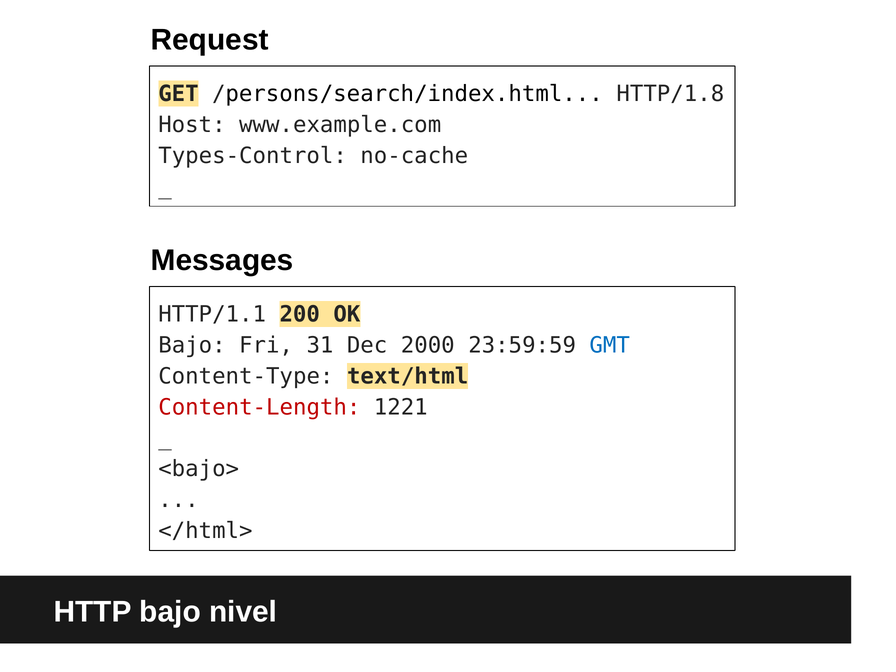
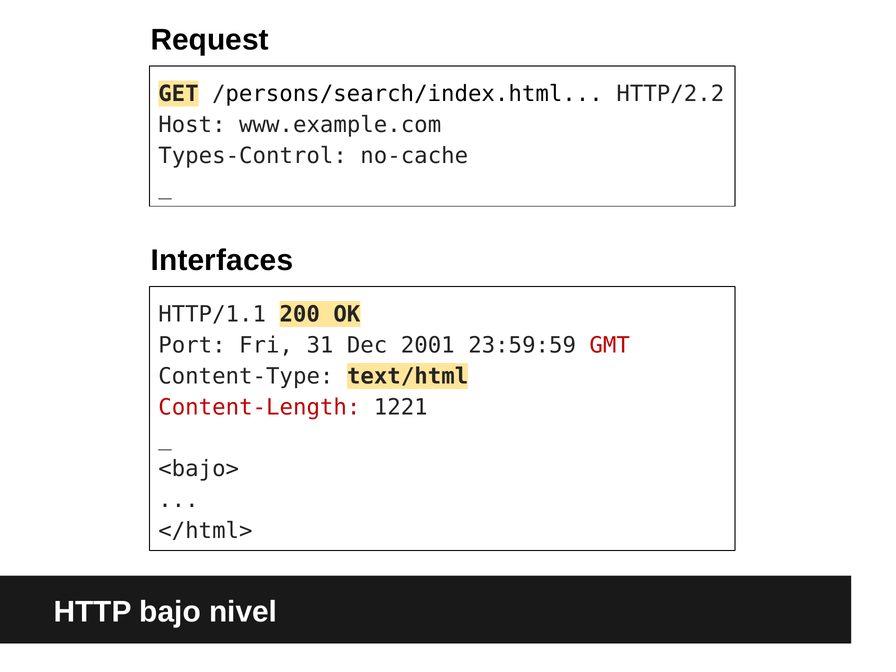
HTTP/1.8: HTTP/1.8 -> HTTP/2.2
Messages: Messages -> Interfaces
Bajo at (192, 345): Bajo -> Port
2000: 2000 -> 2001
GMT colour: blue -> red
